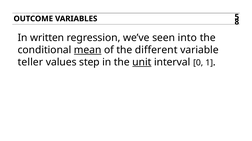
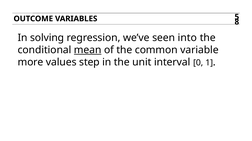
written: written -> solving
different: different -> common
teller: teller -> more
unit underline: present -> none
